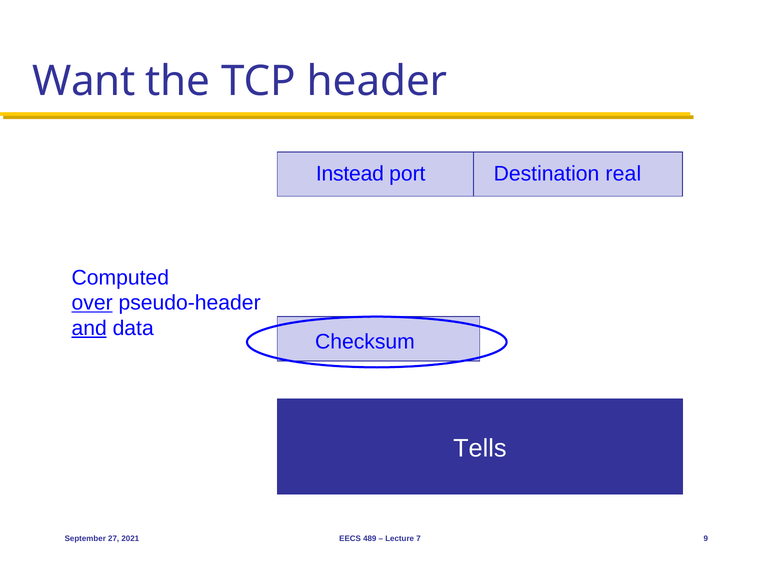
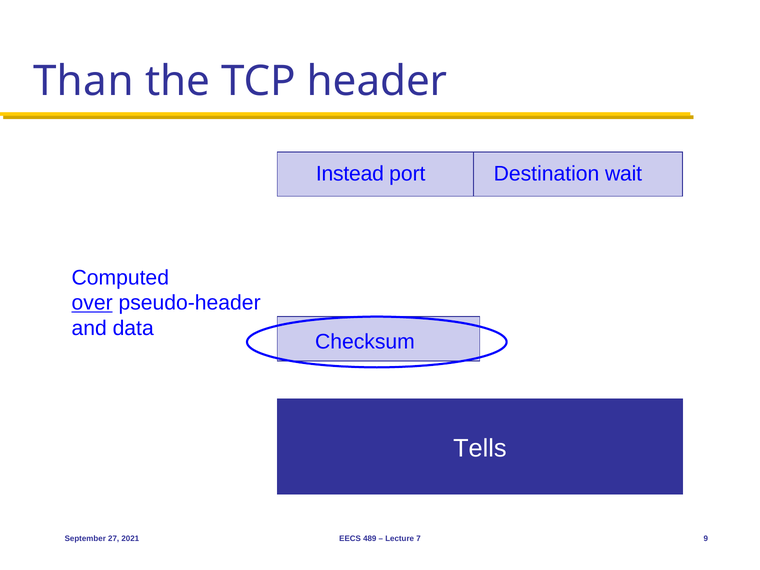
Want: Want -> Than
real: real -> wait
and underline: present -> none
